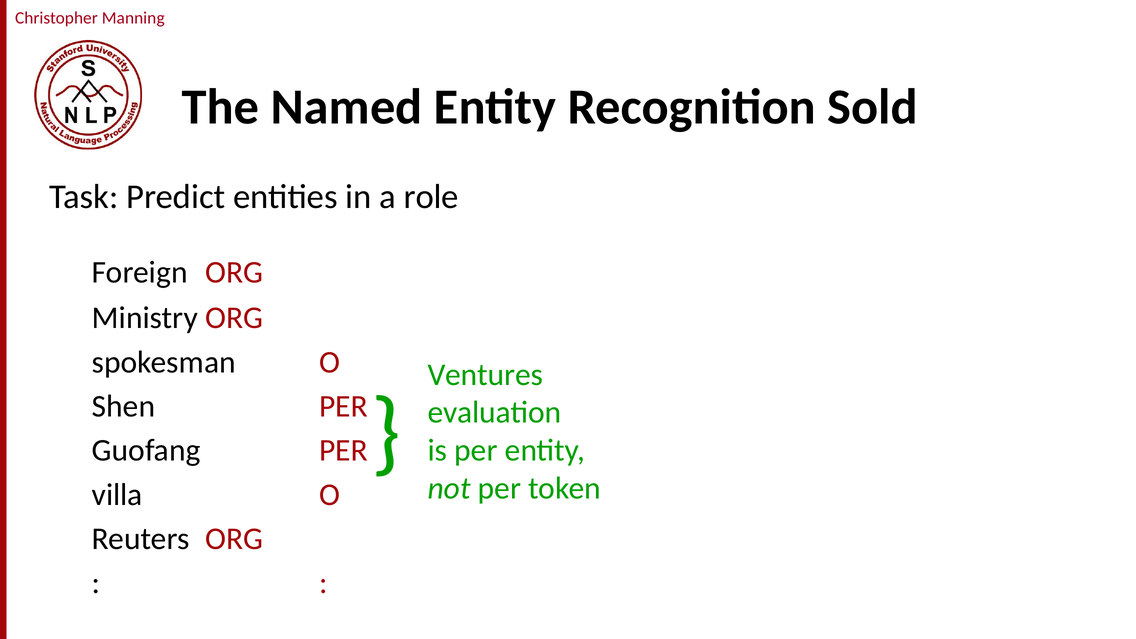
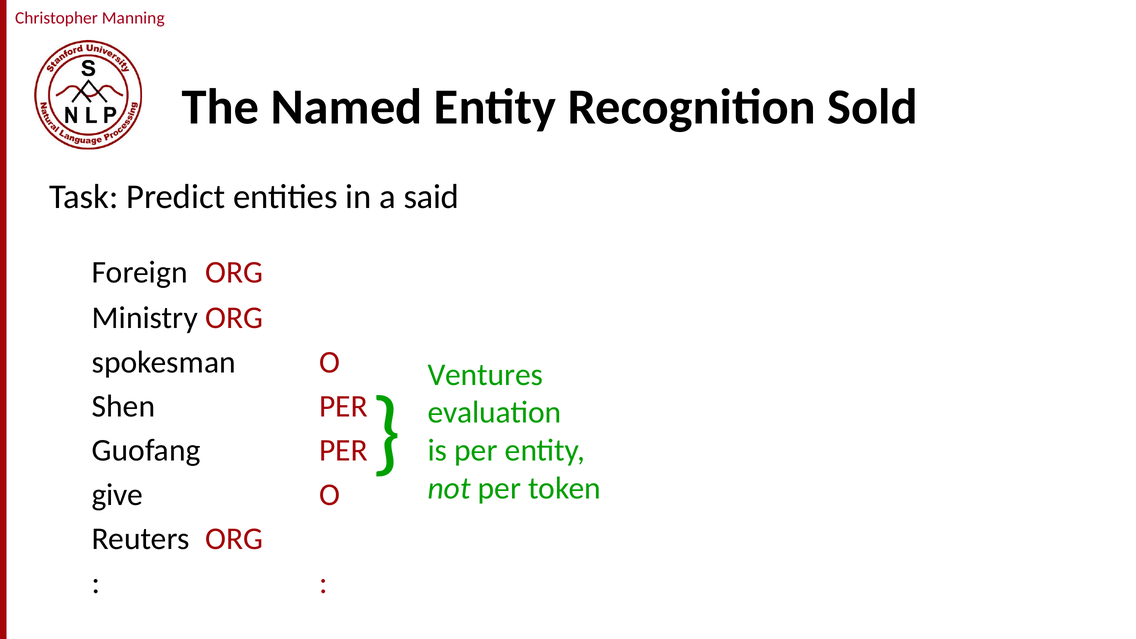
role: role -> said
villa: villa -> give
